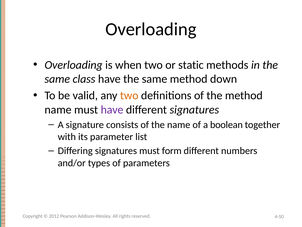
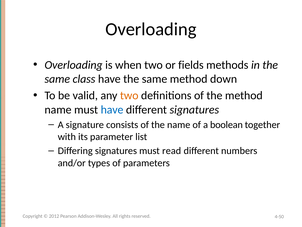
static: static -> fields
have at (112, 109) colour: purple -> blue
form: form -> read
